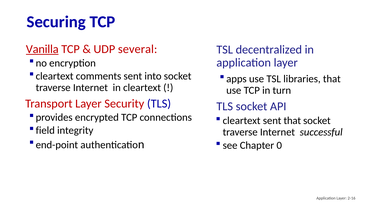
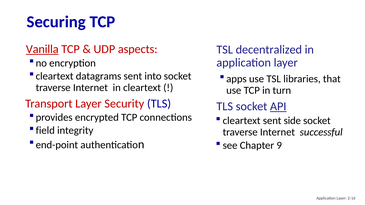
several: several -> aspects
comments: comments -> datagrams
API underline: none -> present
sent that: that -> side
0: 0 -> 9
